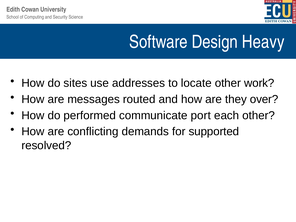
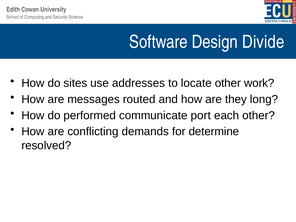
Heavy: Heavy -> Divide
over: over -> long
supported: supported -> determine
